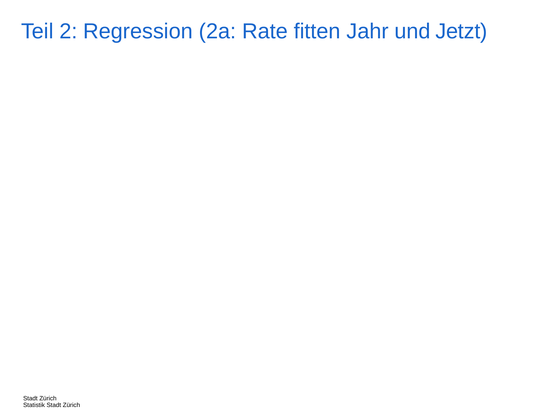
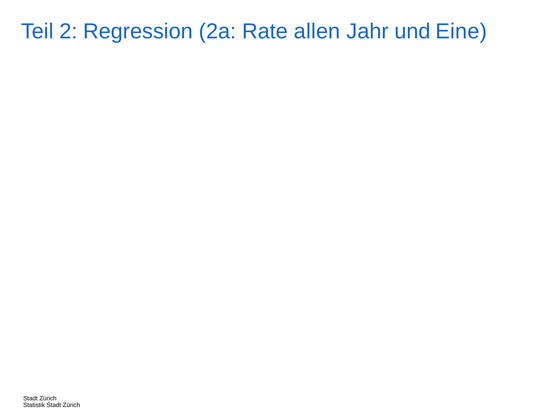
fitten: fitten -> allen
Jetzt: Jetzt -> Eine
